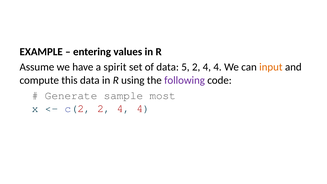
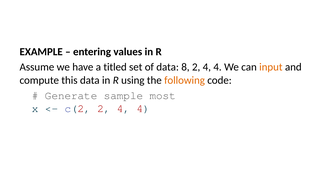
spirit: spirit -> titled
5: 5 -> 8
following colour: purple -> orange
